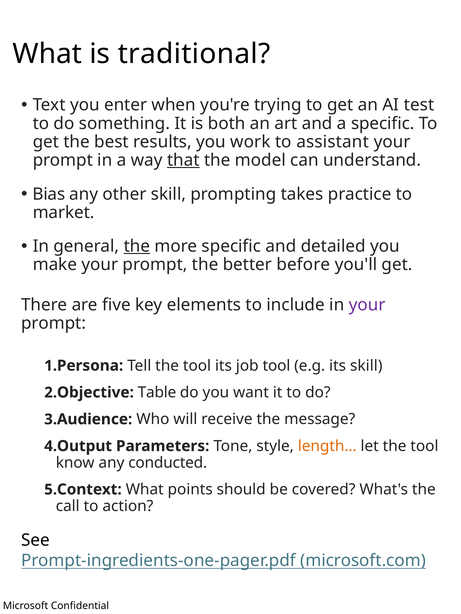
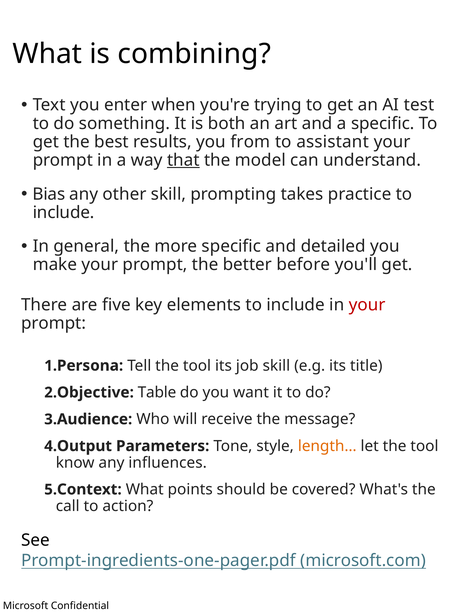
traditional: traditional -> combining
work: work -> from
market at (64, 213): market -> include
the at (137, 247) underline: present -> none
your at (367, 305) colour: purple -> red
job tool: tool -> skill
its skill: skill -> title
conducted: conducted -> influences
